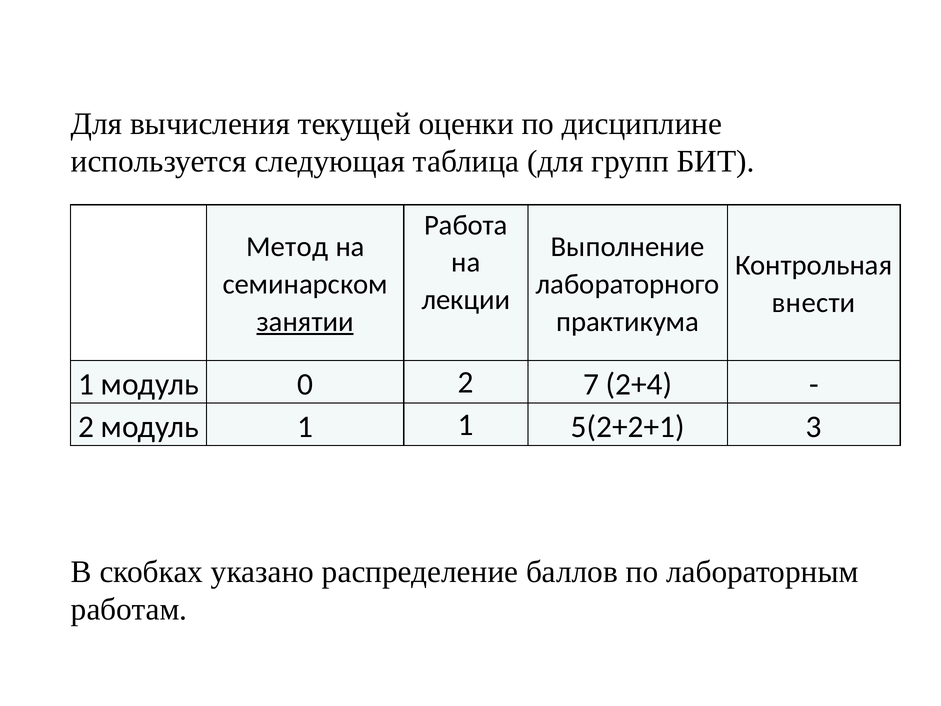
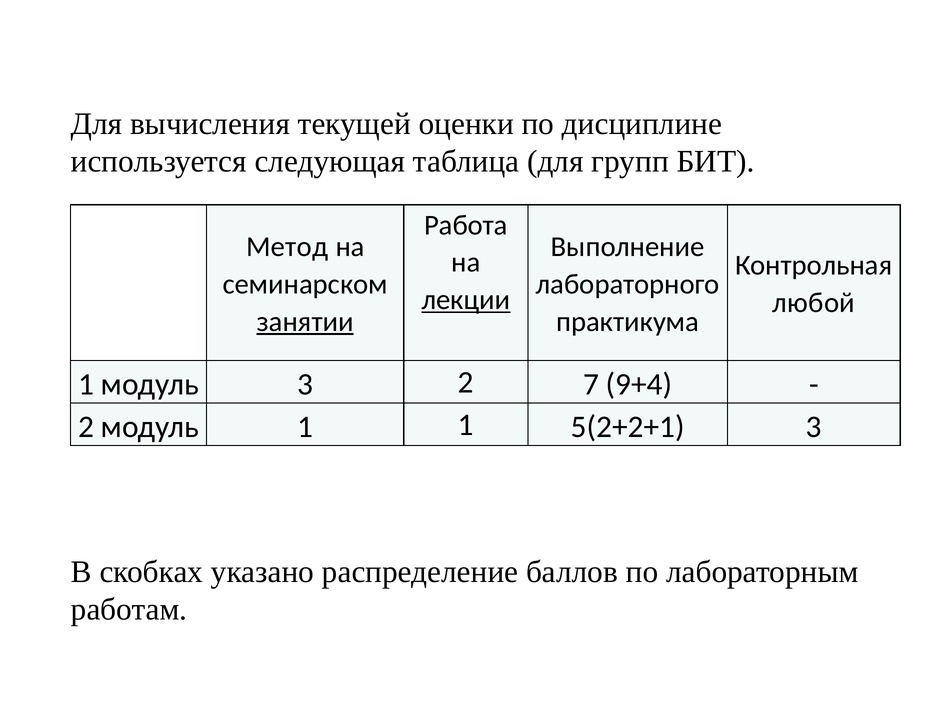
лекции underline: none -> present
внести: внести -> любой
модуль 0: 0 -> 3
2+4: 2+4 -> 9+4
